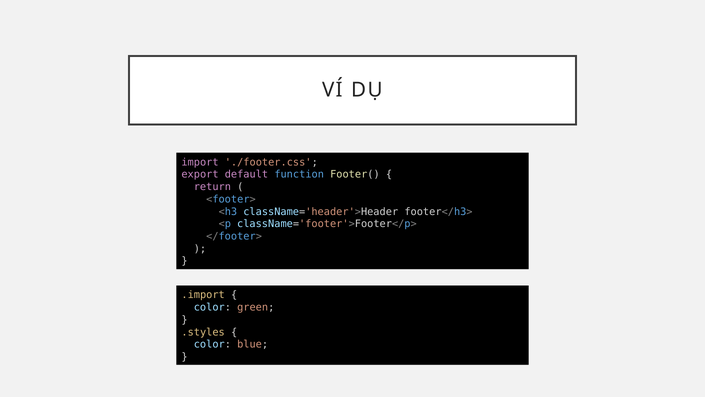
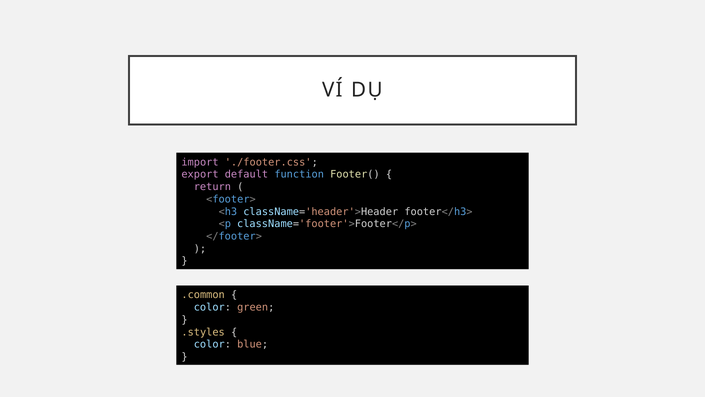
.import: .import -> .common
